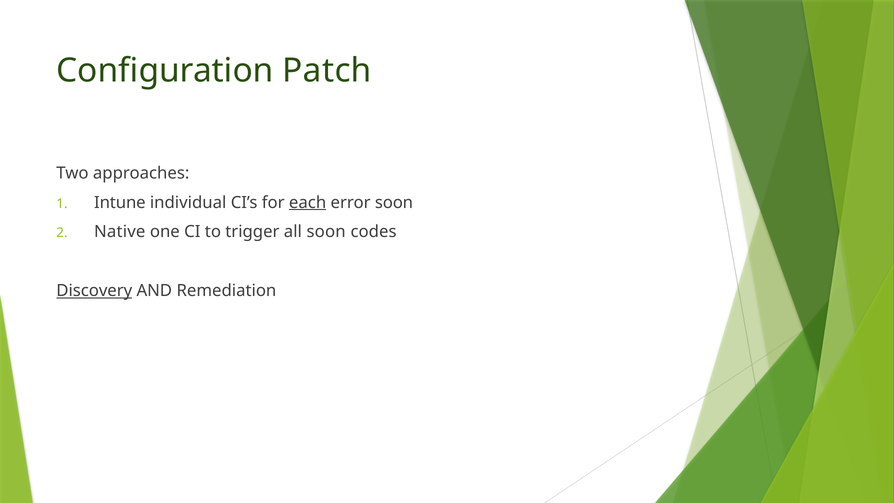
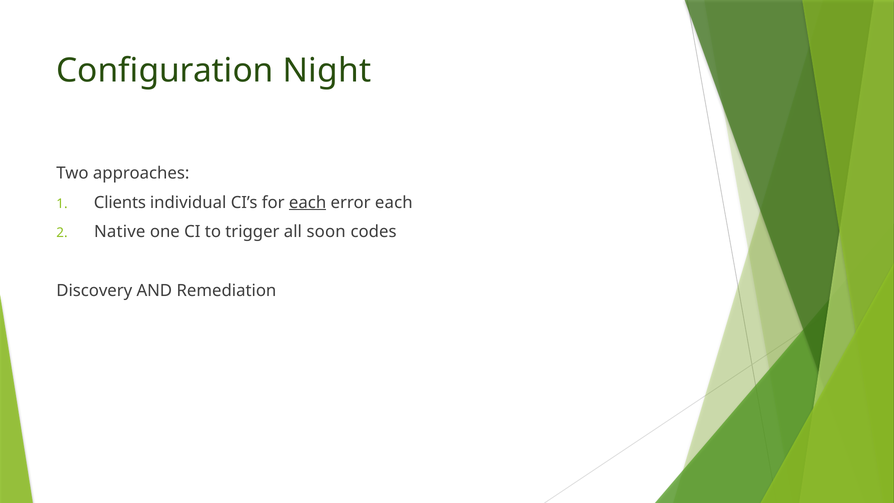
Patch: Patch -> Night
Intune: Intune -> Clients
error soon: soon -> each
Discovery underline: present -> none
